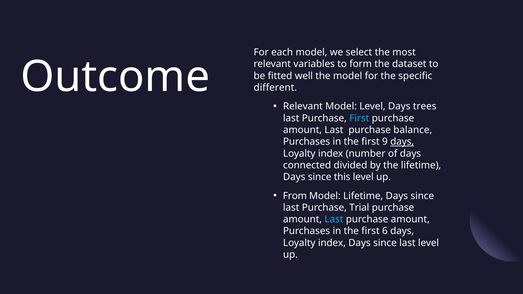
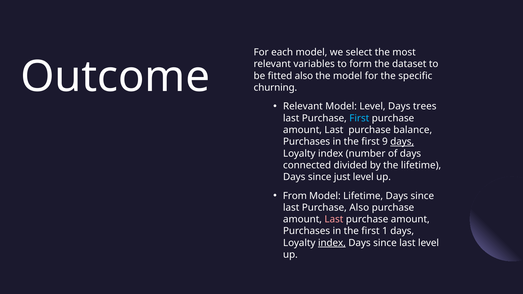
fitted well: well -> also
different: different -> churning
this: this -> just
Purchase Trial: Trial -> Also
Last at (334, 219) colour: light blue -> pink
6: 6 -> 1
index at (332, 243) underline: none -> present
